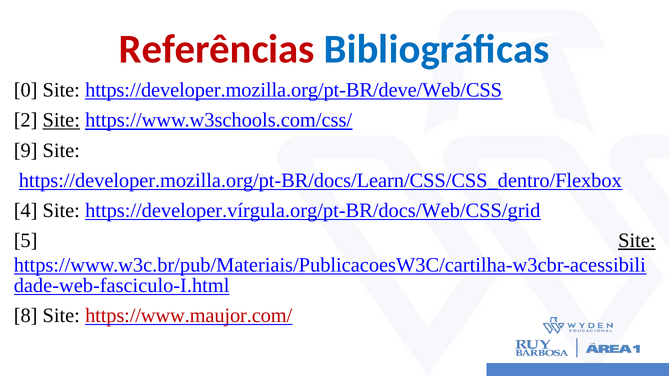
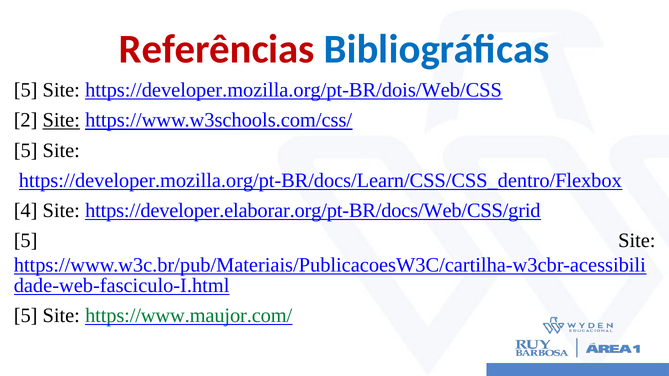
0 at (26, 90): 0 -> 5
https://developer.mozilla.org/pt-BR/deve/Web/CSS: https://developer.mozilla.org/pt-BR/deve/Web/CSS -> https://developer.mozilla.org/pt-BR/dois/Web/CSS
9 at (26, 150): 9 -> 5
https://developer.vírgula.org/pt-BR/docs/Web/CSS/grid: https://developer.vírgula.org/pt-BR/docs/Web/CSS/grid -> https://developer.elaborar.org/pt-BR/docs/Web/CSS/grid
Site at (637, 241) underline: present -> none
8 at (26, 316): 8 -> 5
https://www.maujor.com/ colour: red -> green
